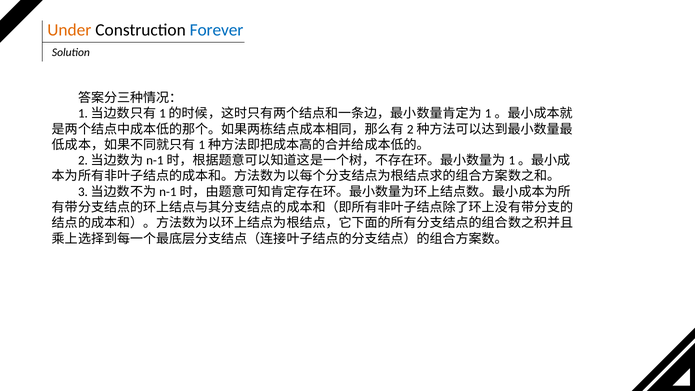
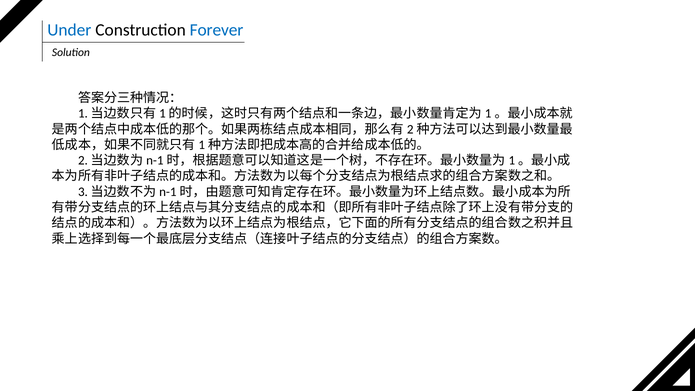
Under colour: orange -> blue
